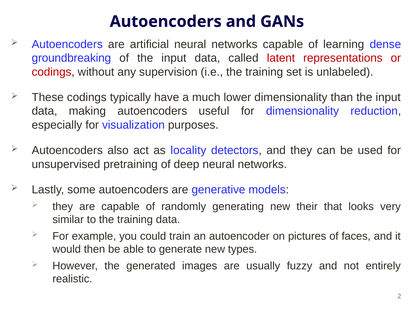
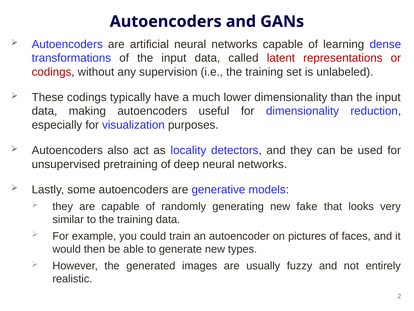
groundbreaking: groundbreaking -> transformations
their: their -> fake
